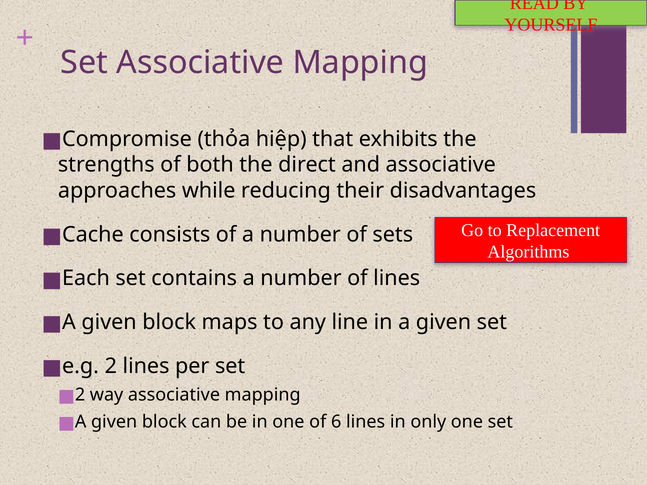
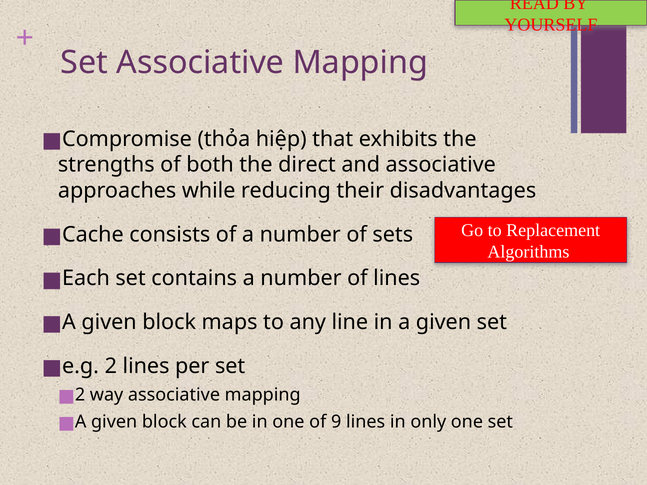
6: 6 -> 9
